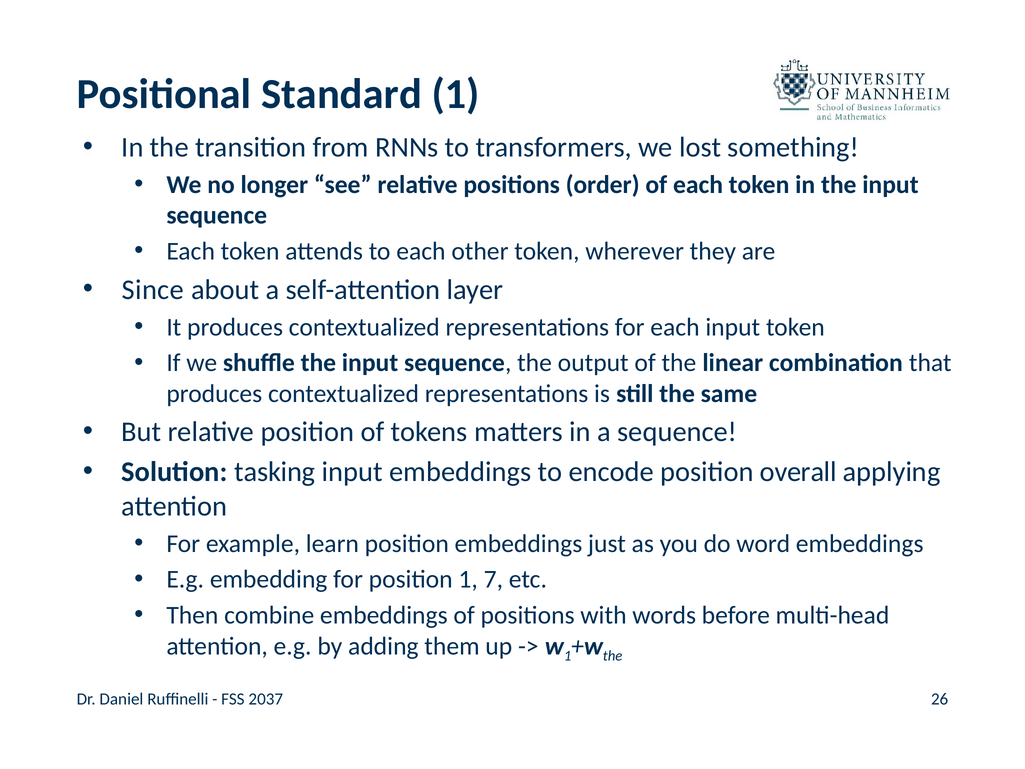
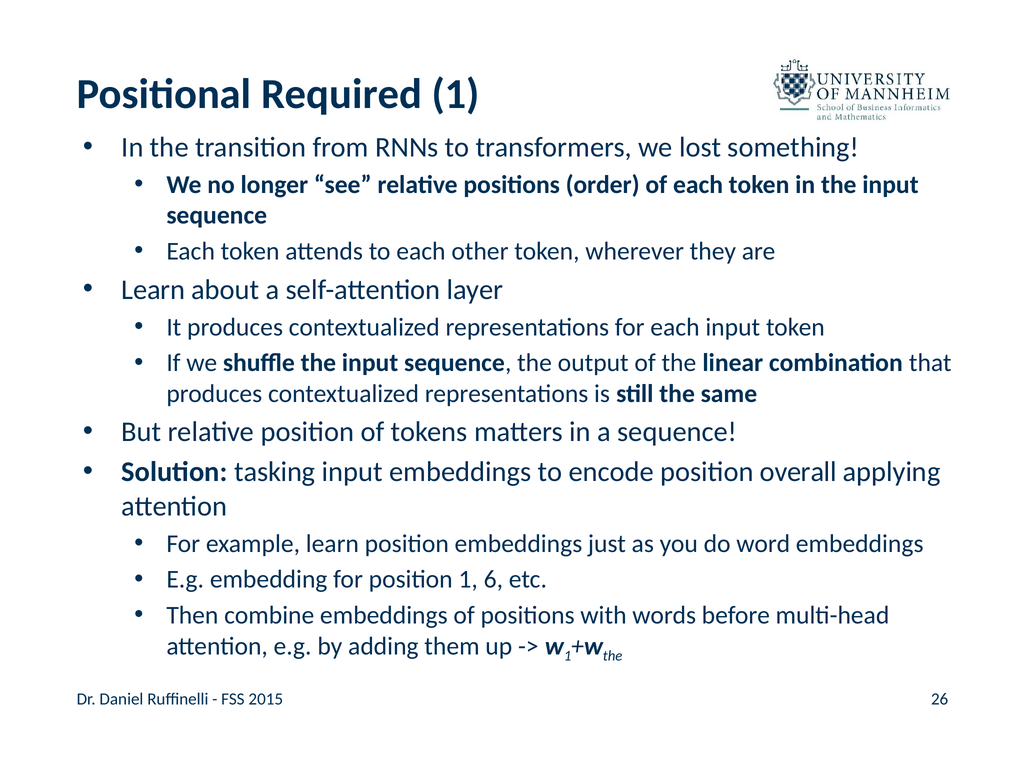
Standard: Standard -> Required
Since at (153, 290): Since -> Learn
7: 7 -> 6
2037: 2037 -> 2015
